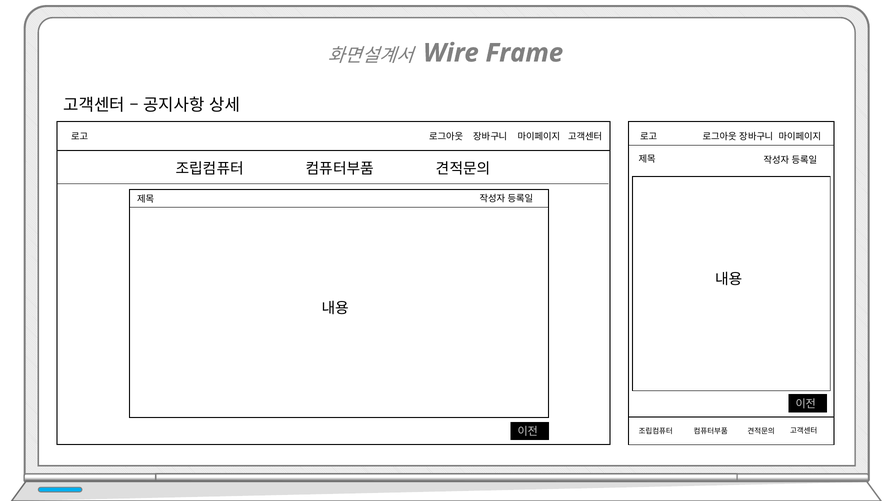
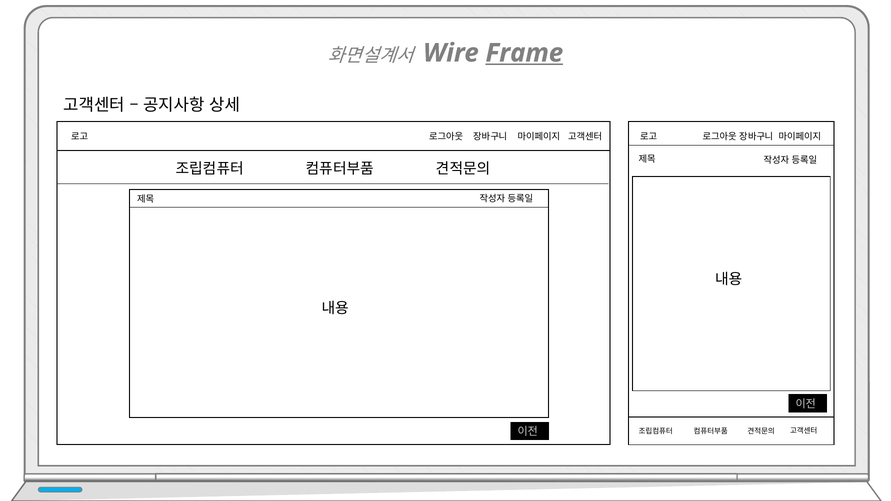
Frame underline: none -> present
